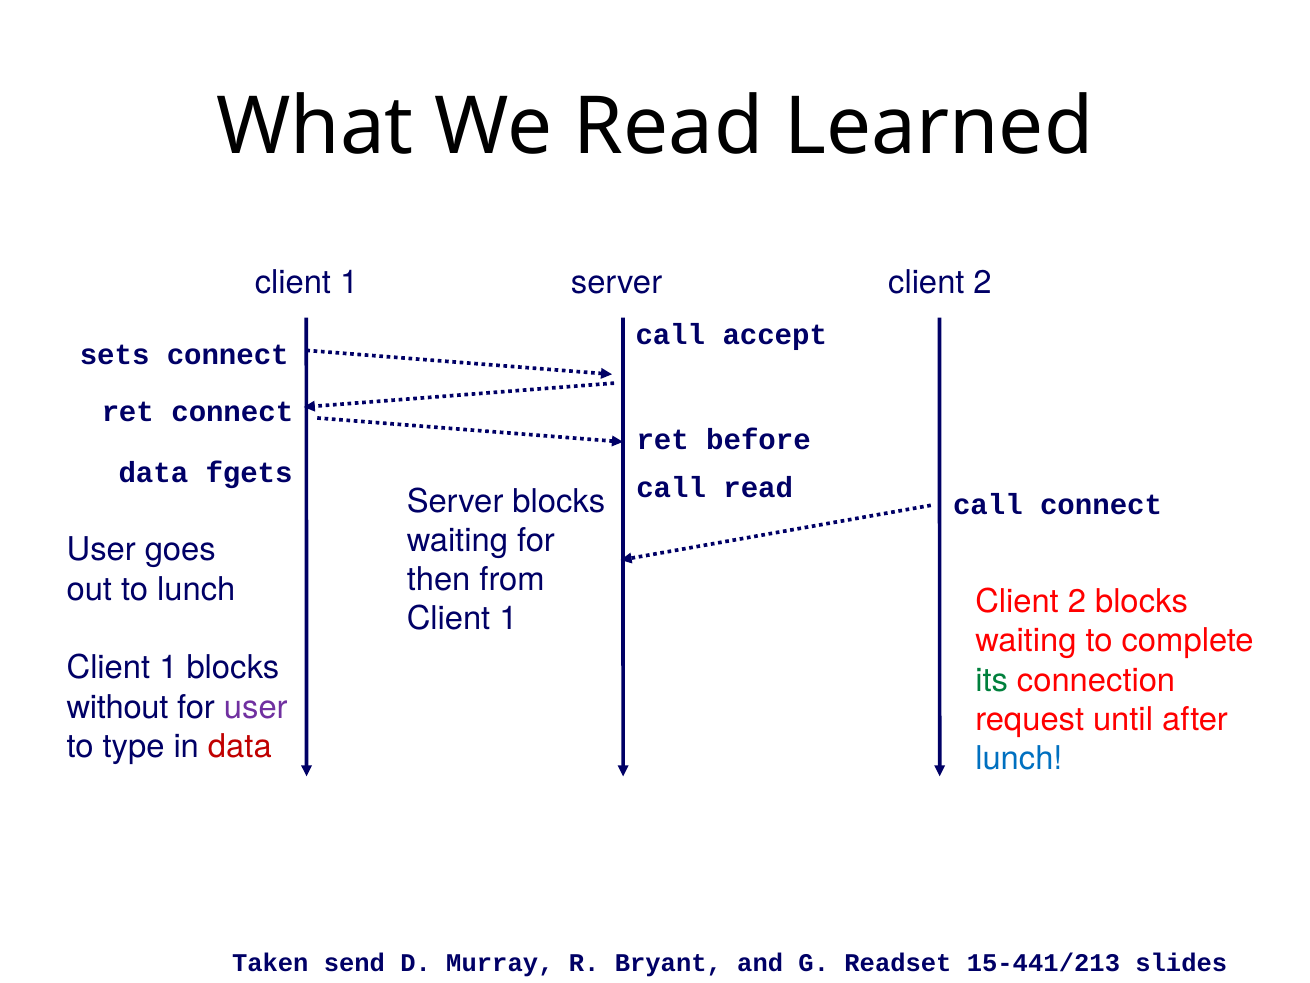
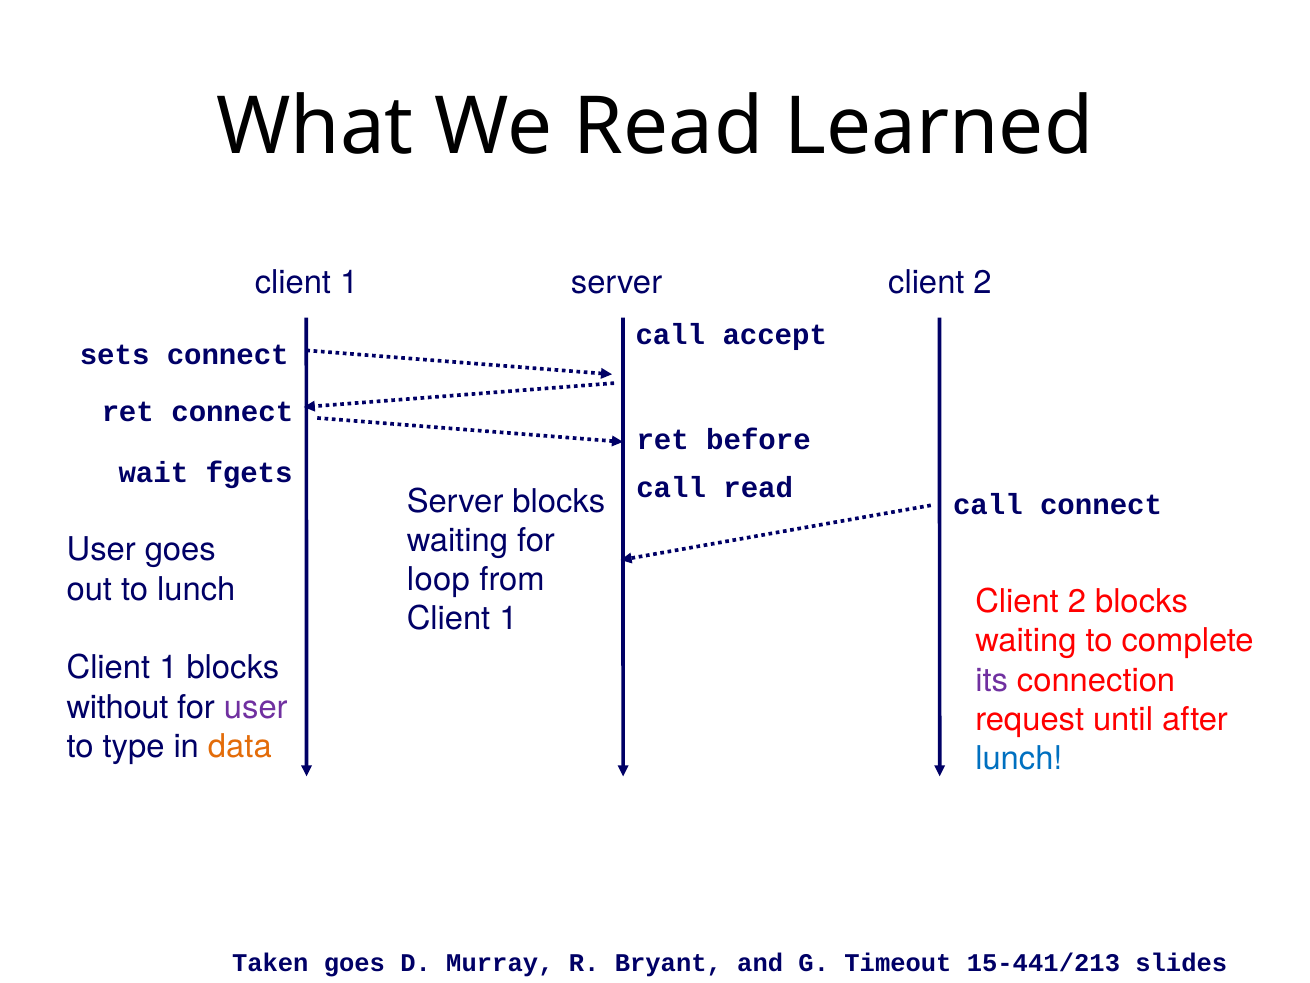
data at (153, 472): data -> wait
then: then -> loop
its colour: green -> purple
data at (240, 746) colour: red -> orange
Taken send: send -> goes
Readset: Readset -> Timeout
